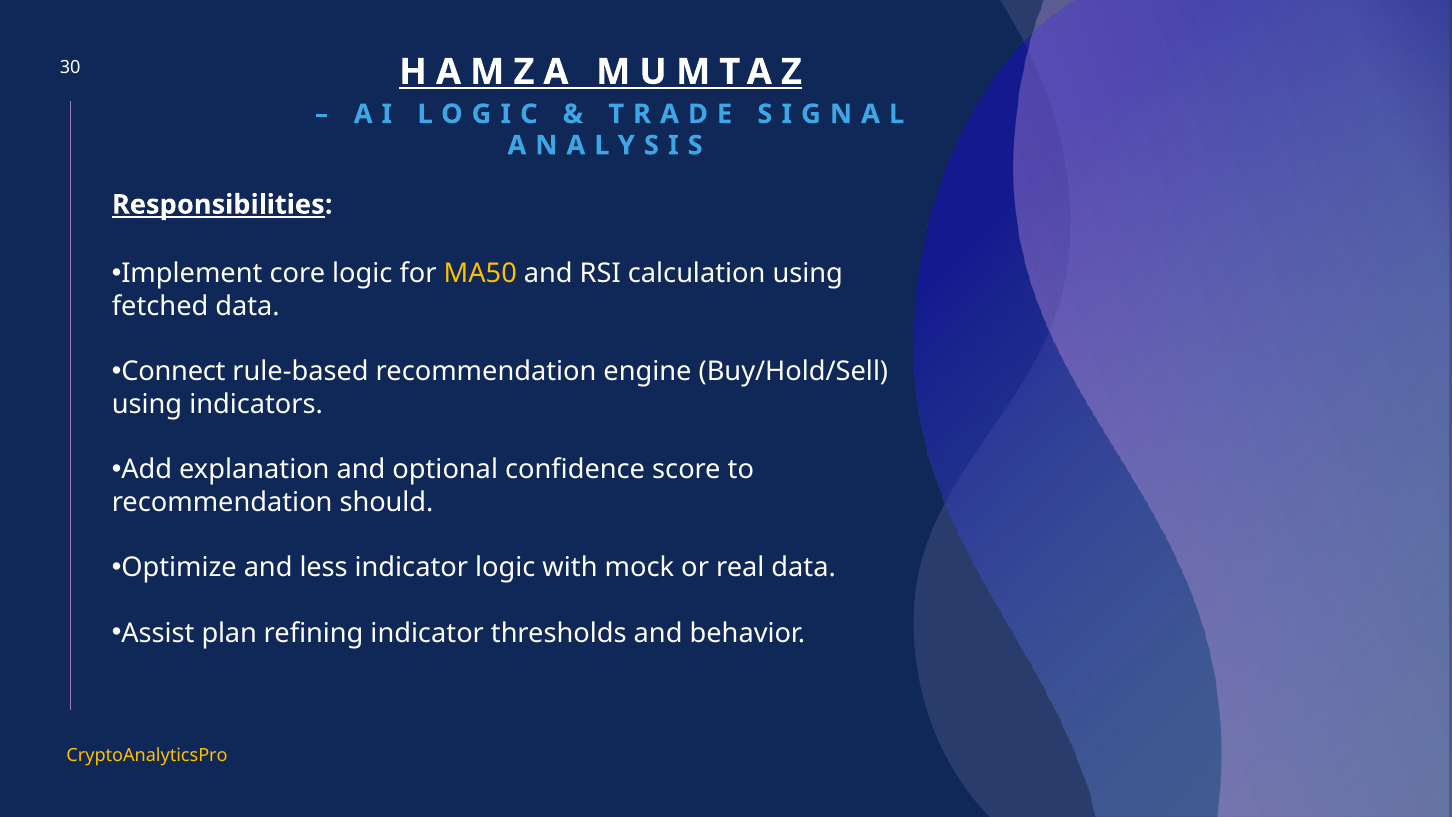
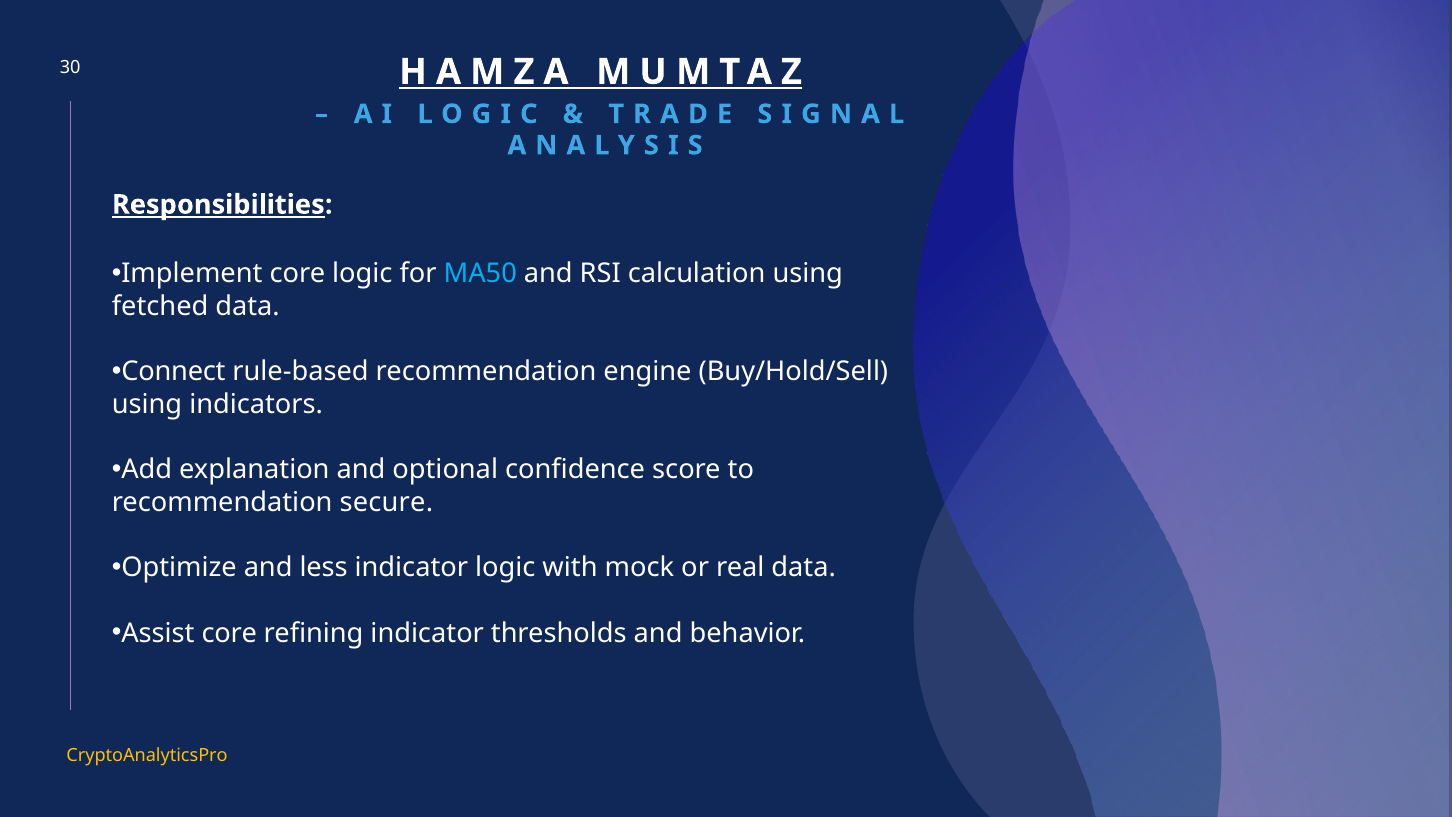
MA50 colour: yellow -> light blue
should: should -> secure
Assist plan: plan -> core
